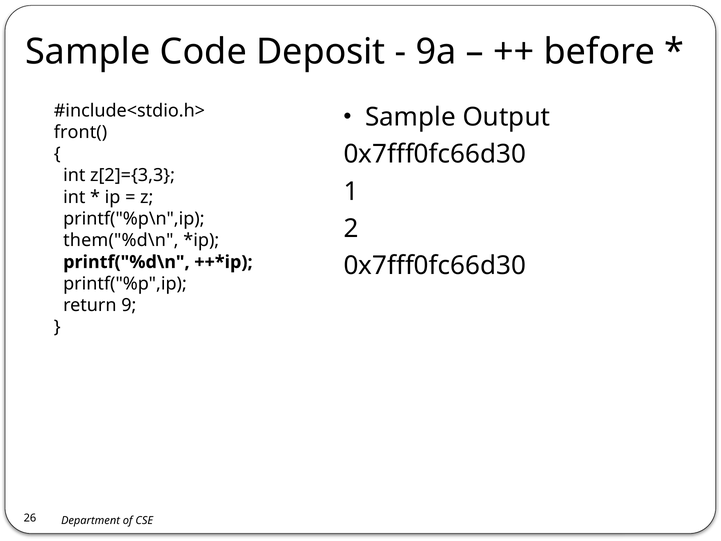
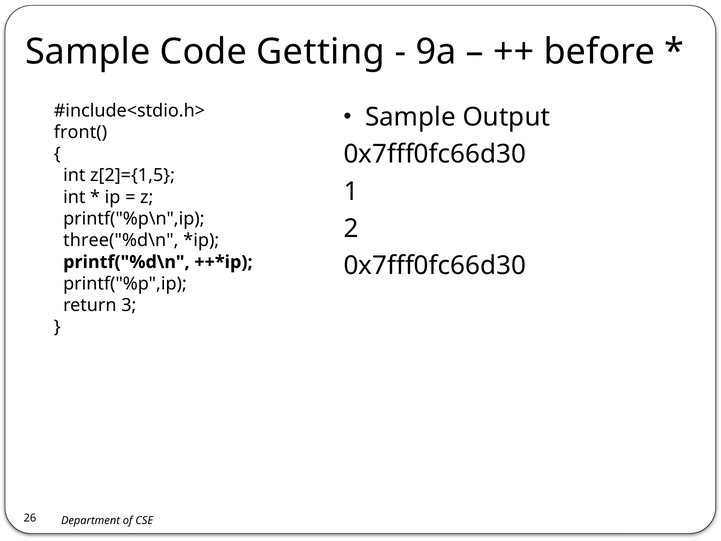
Deposit: Deposit -> Getting
z[2]={3,3: z[2]={3,3 -> z[2]={1,5
them("%d\n: them("%d\n -> three("%d\n
9: 9 -> 3
